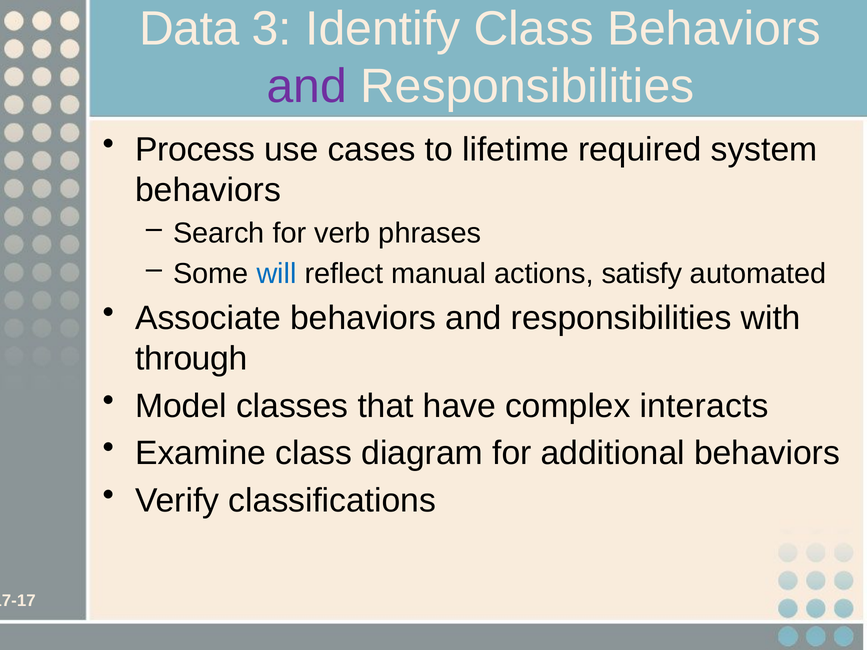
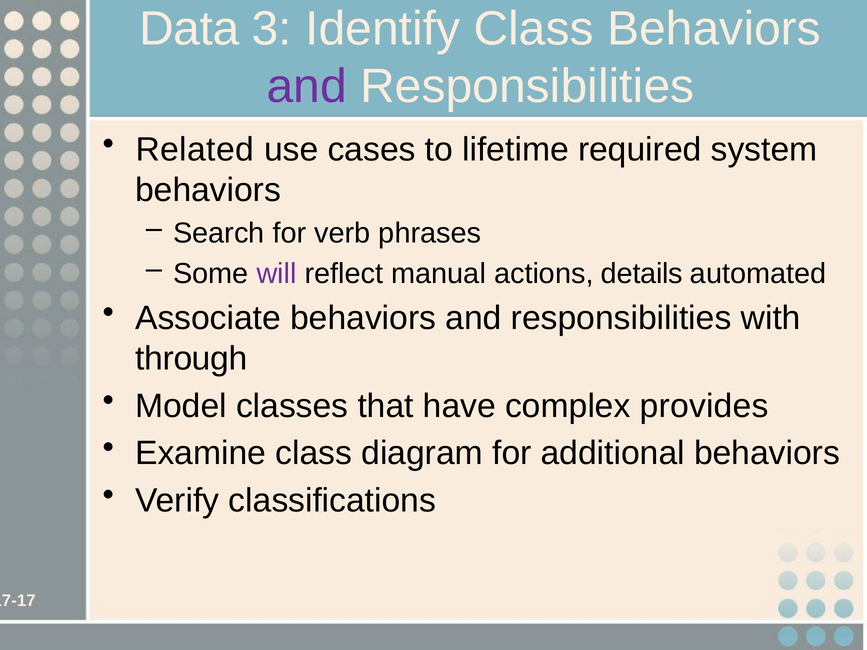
Process: Process -> Related
will colour: blue -> purple
satisfy: satisfy -> details
interacts: interacts -> provides
